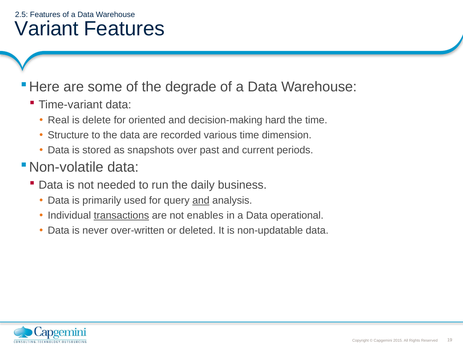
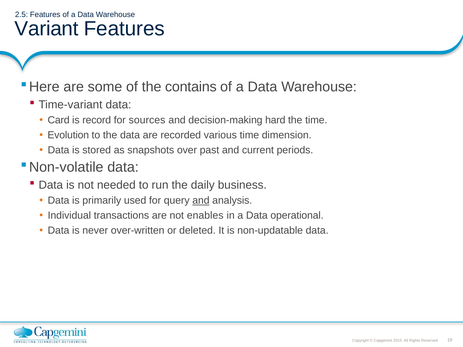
degrade: degrade -> contains
Real: Real -> Card
delete: delete -> record
oriented: oriented -> sources
Structure: Structure -> Evolution
transactions underline: present -> none
